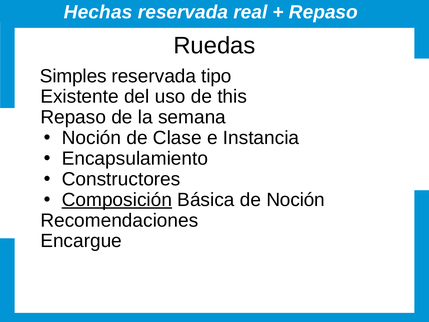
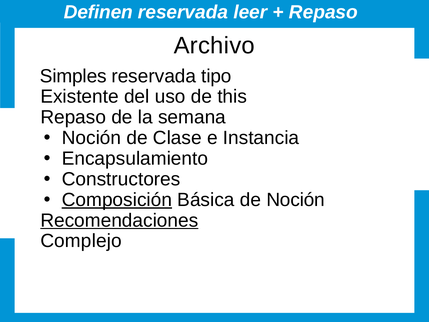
Hechas: Hechas -> Definen
real: real -> leer
Ruedas: Ruedas -> Archivo
Recomendaciones underline: none -> present
Encargue: Encargue -> Complejo
